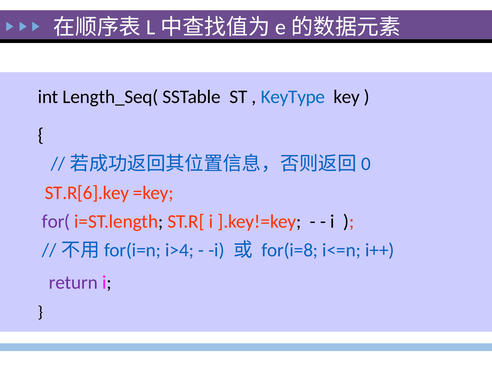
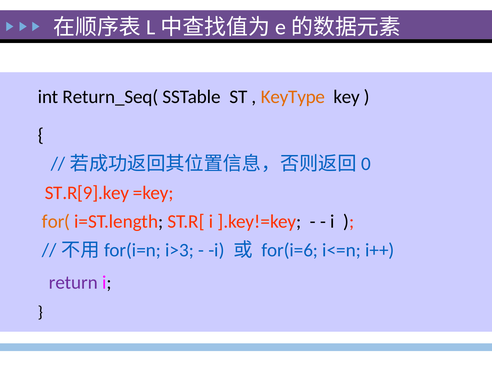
Length_Seq(: Length_Seq( -> Return_Seq(
KeyType colour: blue -> orange
ST.R[6].key: ST.R[6].key -> ST.R[9].key
for( colour: purple -> orange
i>4: i>4 -> i>3
for(i=8: for(i=8 -> for(i=6
